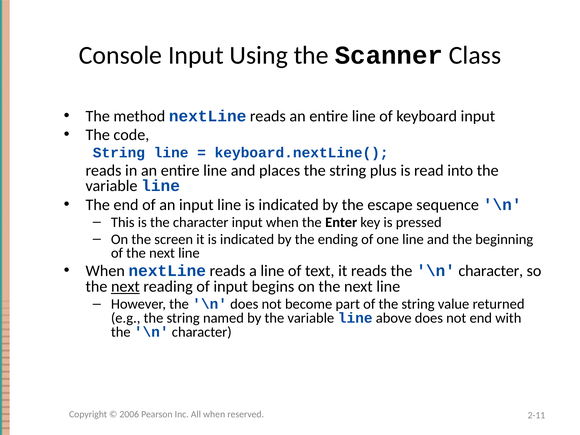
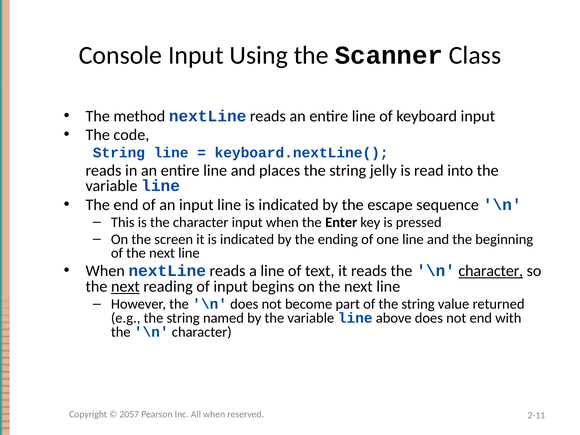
plus: plus -> jelly
character at (491, 271) underline: none -> present
2006: 2006 -> 2057
